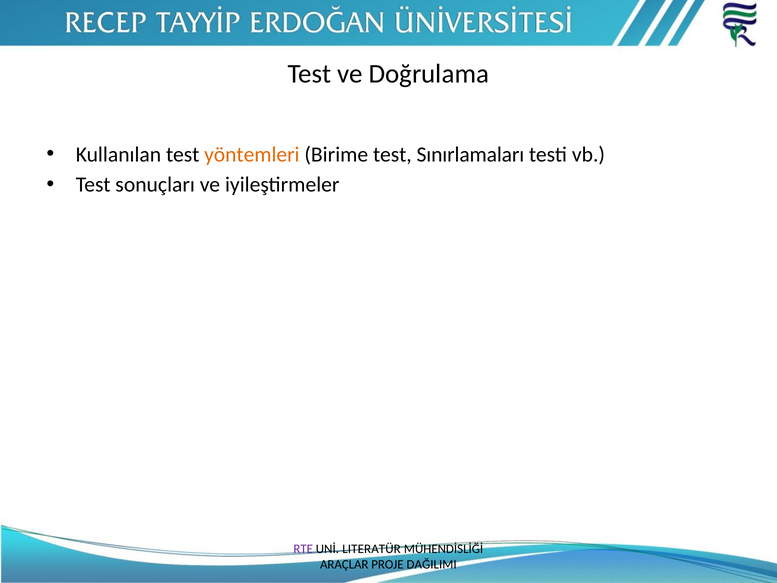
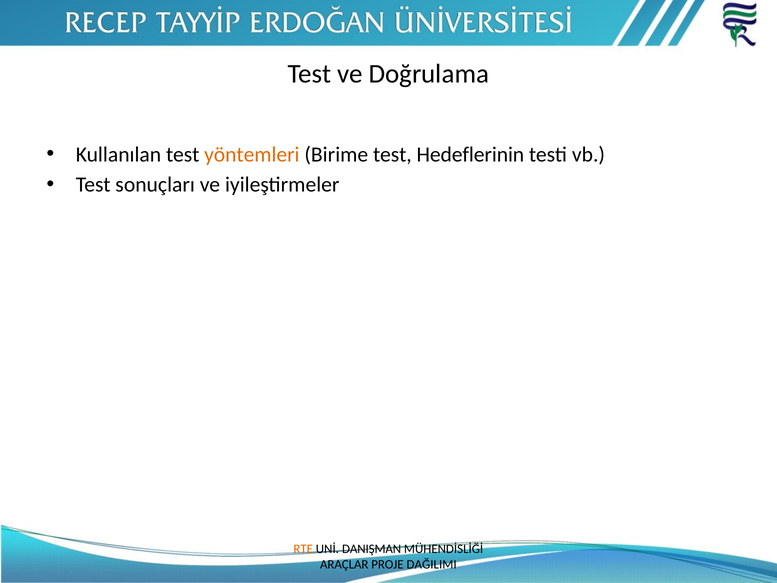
Sınırlamaları: Sınırlamaları -> Hedeflerinin
RTE colour: purple -> orange
LITERATÜR: LITERATÜR -> DANIŞMAN
